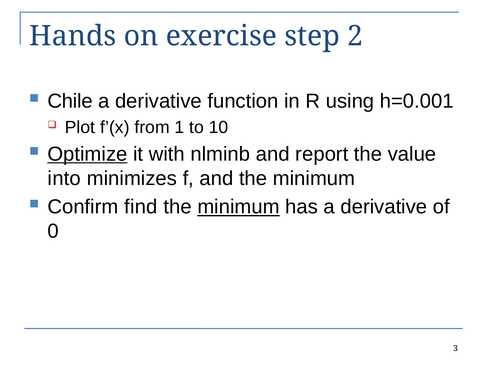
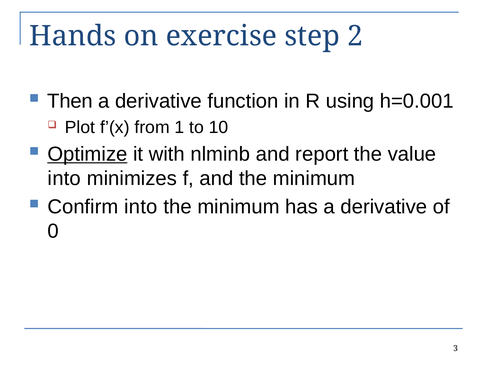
Chile: Chile -> Then
Confirm find: find -> into
minimum at (238, 207) underline: present -> none
